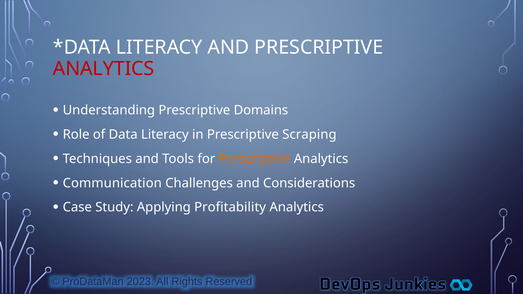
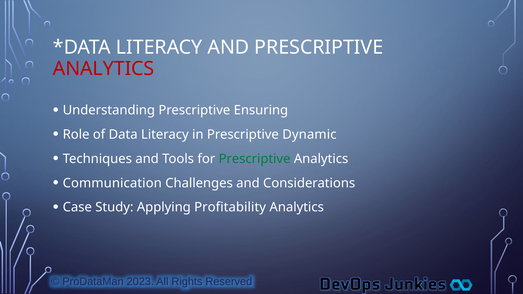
Domains: Domains -> Ensuring
Scraping: Scraping -> Dynamic
Prescriptive at (255, 159) colour: orange -> green
